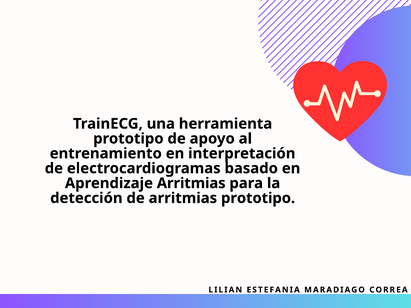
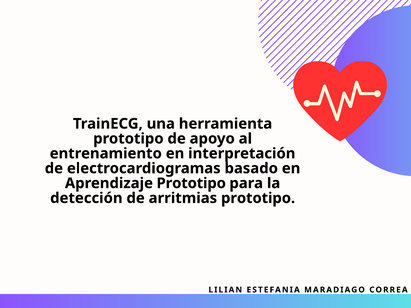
Aprendizaje Arritmias: Arritmias -> Prototipo
